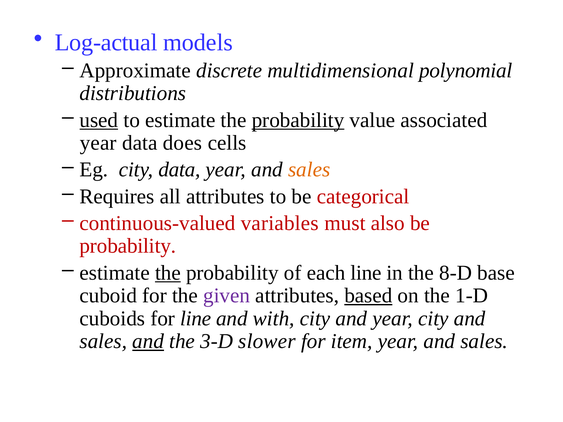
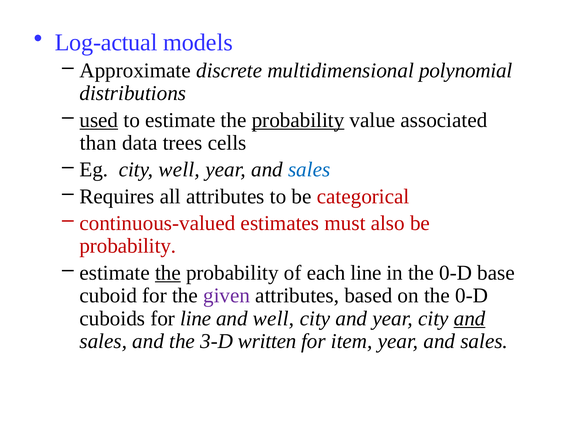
year at (98, 143): year -> than
does: does -> trees
city data: data -> well
sales at (309, 170) colour: orange -> blue
variables: variables -> estimates
in the 8-D: 8-D -> 0-D
based underline: present -> none
on the 1-D: 1-D -> 0-D
and with: with -> well
and at (470, 319) underline: none -> present
and at (148, 341) underline: present -> none
slower: slower -> written
